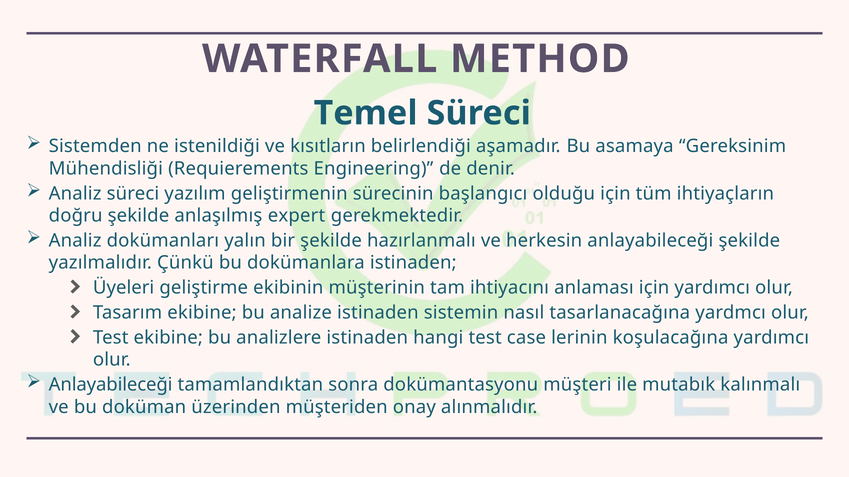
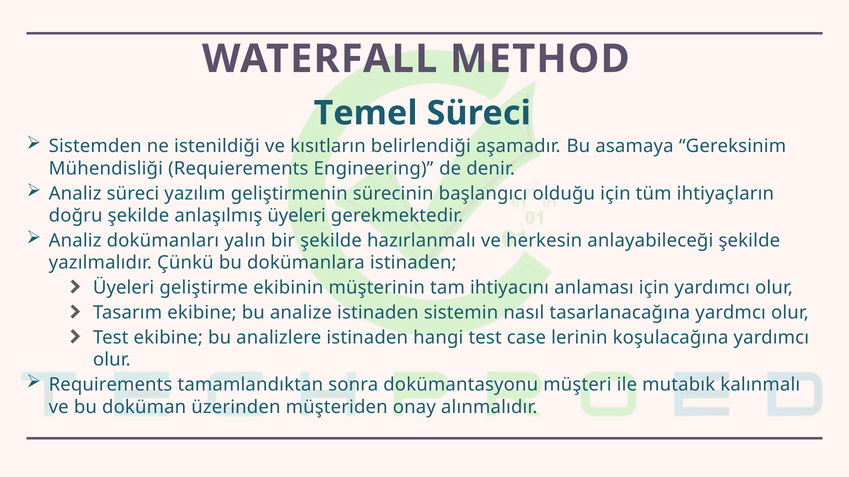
anlaşılmış expert: expert -> üyeleri
Anlayabileceği at (111, 385): Anlayabileceği -> Requirements
